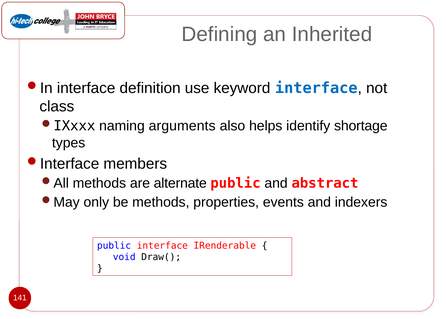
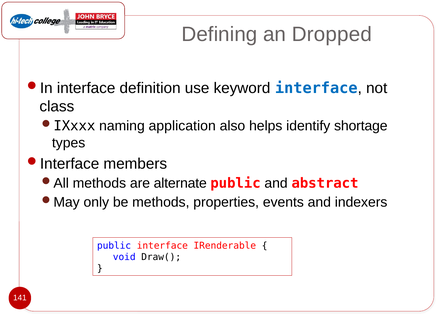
Inherited: Inherited -> Dropped
arguments: arguments -> application
